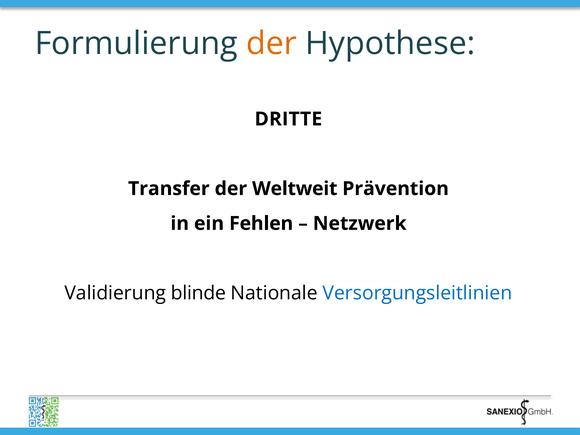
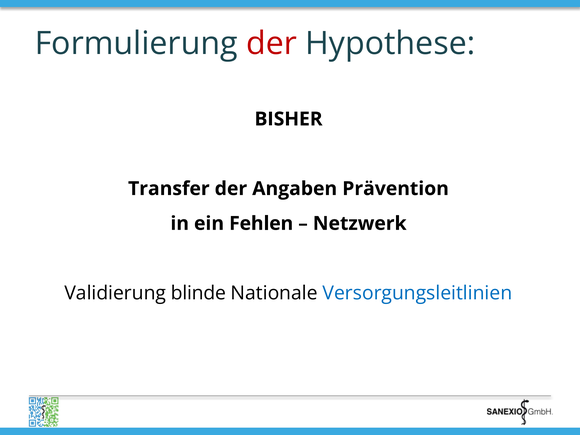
der at (271, 44) colour: orange -> red
DRITTE: DRITTE -> BISHER
Weltweit: Weltweit -> Angaben
